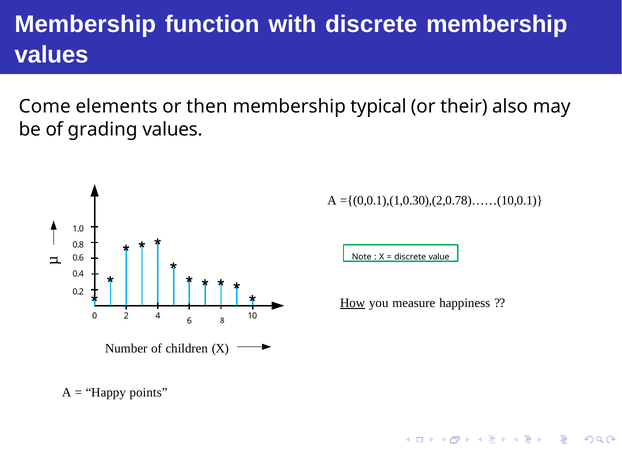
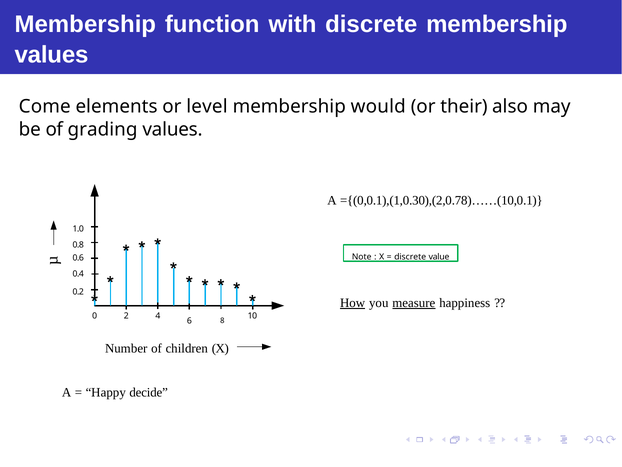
then: then -> level
typical: typical -> would
measure underline: none -> present
points: points -> decide
